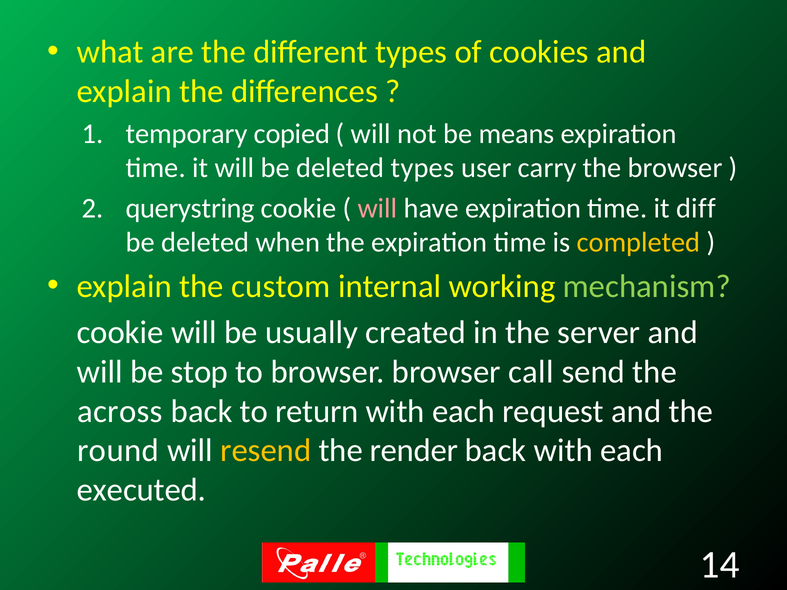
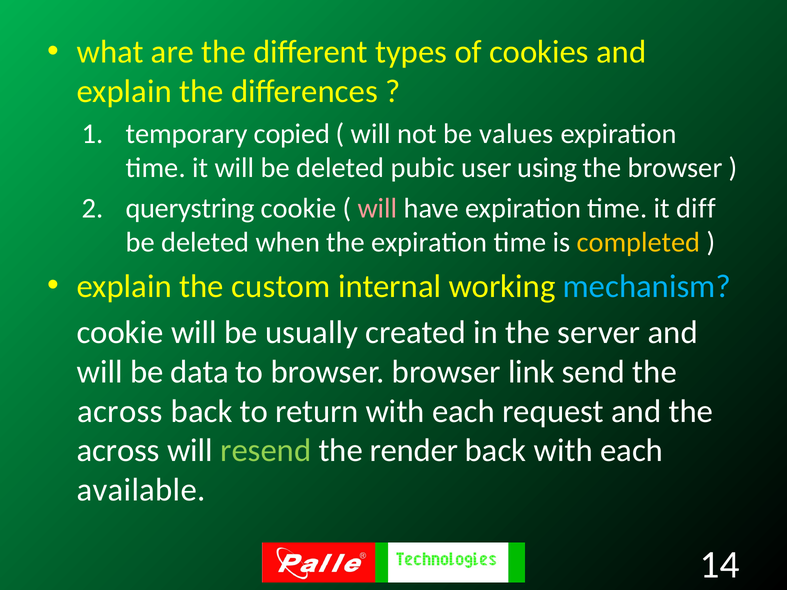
means: means -> values
deleted types: types -> pubic
carry: carry -> using
mechanism colour: light green -> light blue
stop: stop -> data
call: call -> link
round at (118, 451): round -> across
resend colour: yellow -> light green
executed: executed -> available
